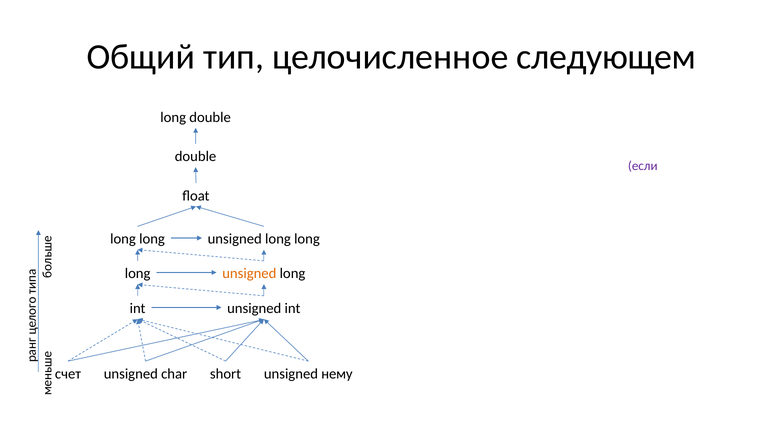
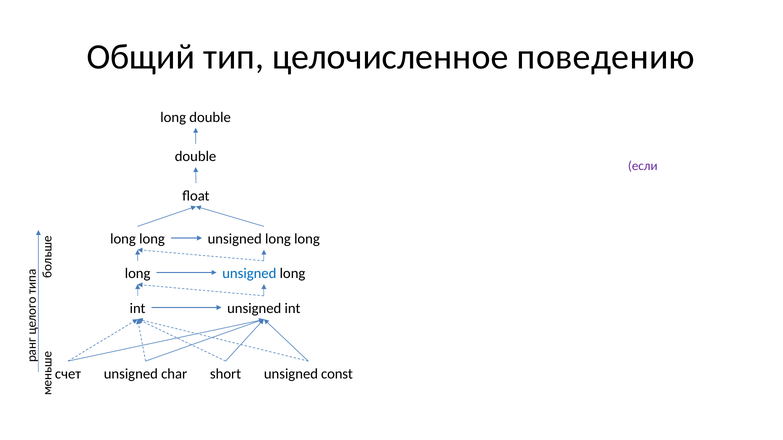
следующем: следующем -> поведению
unsigned at (249, 274) colour: orange -> blue
нему: нему -> const
